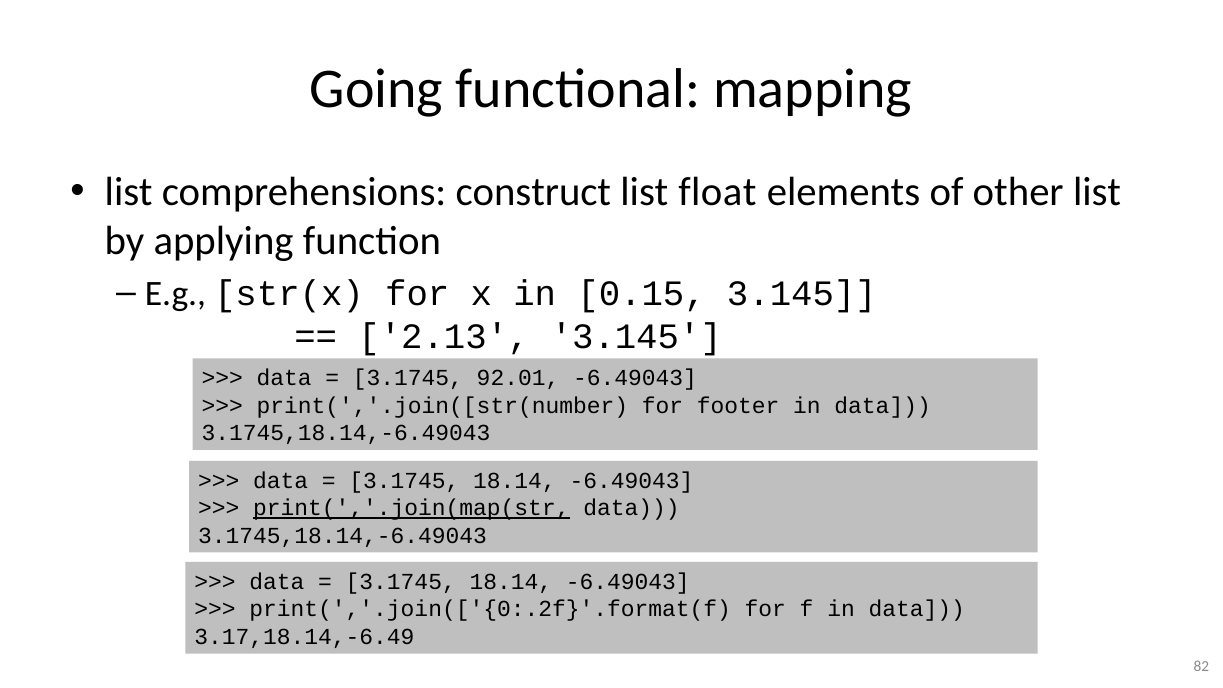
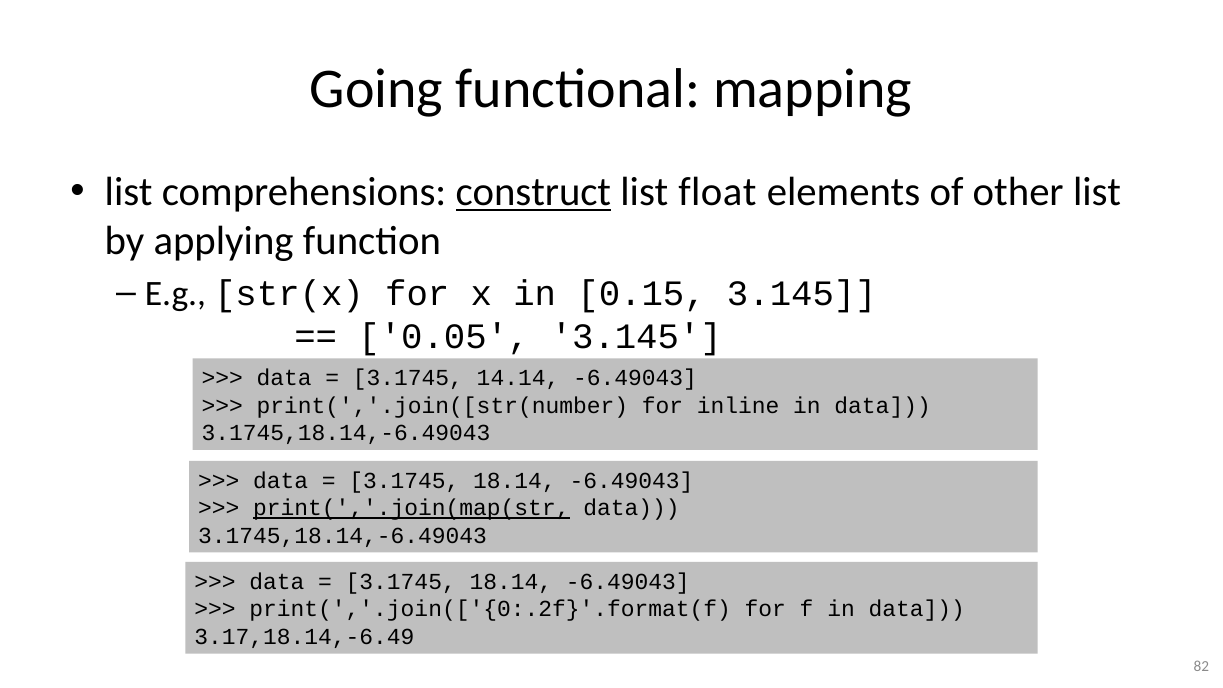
construct underline: none -> present
2.13: 2.13 -> 0.05
92.01: 92.01 -> 14.14
footer: footer -> inline
